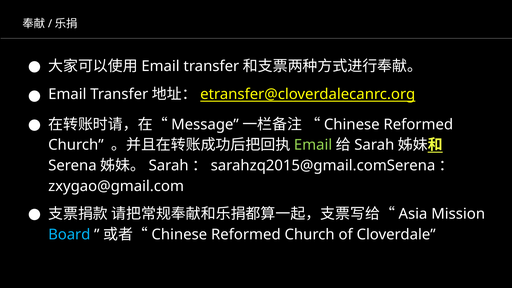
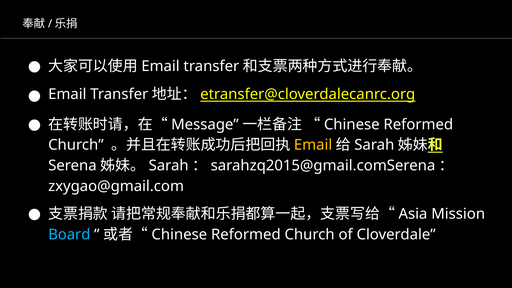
Email at (313, 145) colour: light green -> yellow
